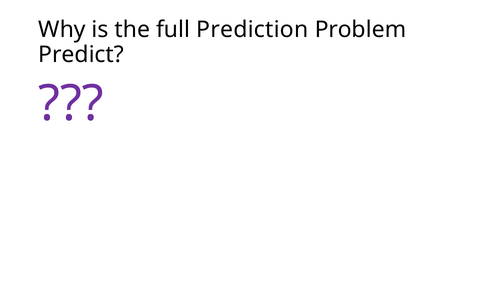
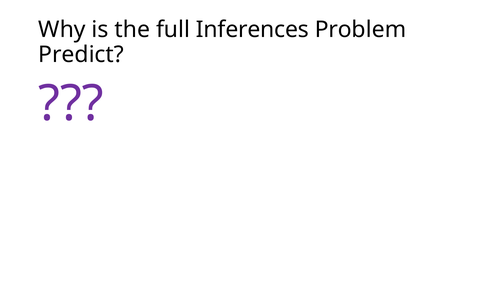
Prediction: Prediction -> Inferences
